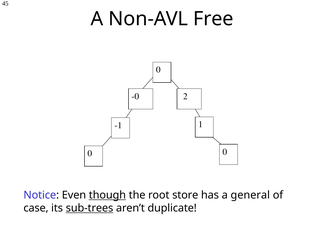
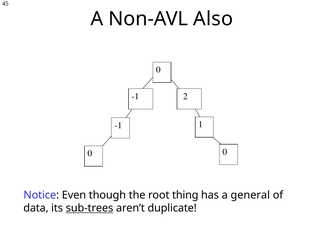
Free: Free -> Also
-0 at (135, 96): -0 -> -1
though underline: present -> none
store: store -> thing
case: case -> data
